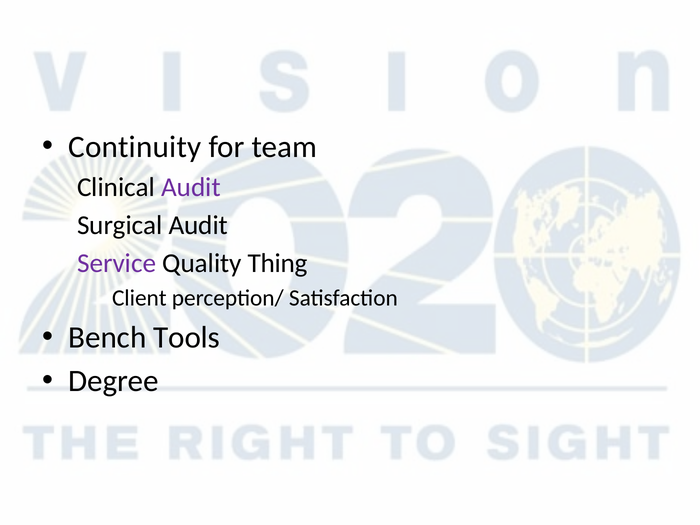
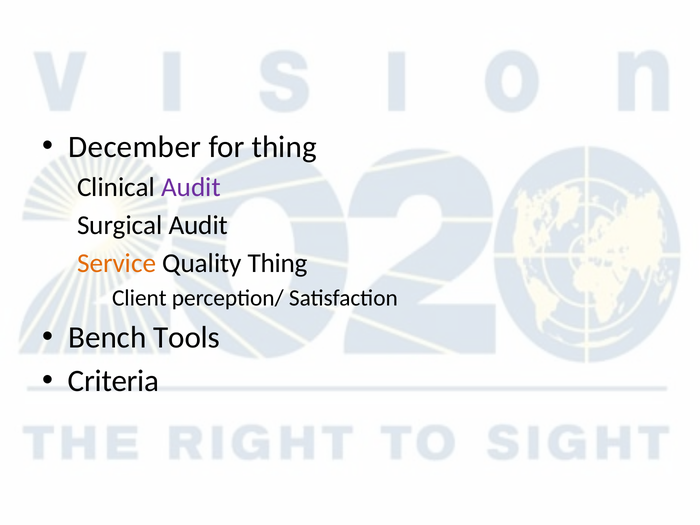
Continuity: Continuity -> December
for team: team -> thing
Service colour: purple -> orange
Degree: Degree -> Criteria
